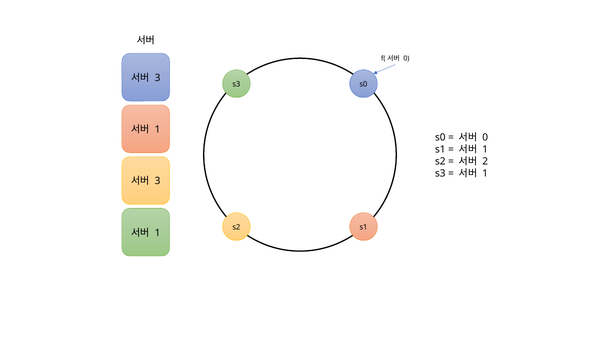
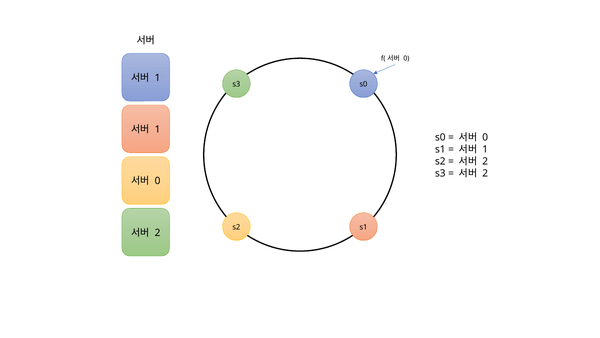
3 at (157, 78): 3 -> 1
1 at (485, 173): 1 -> 2
3 at (157, 181): 3 -> 0
1 at (157, 232): 1 -> 2
